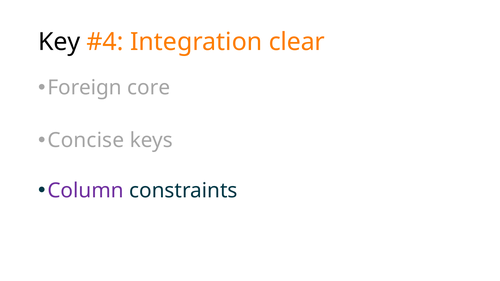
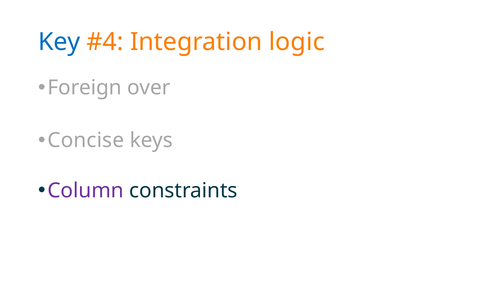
Key colour: black -> blue
clear: clear -> logic
core: core -> over
